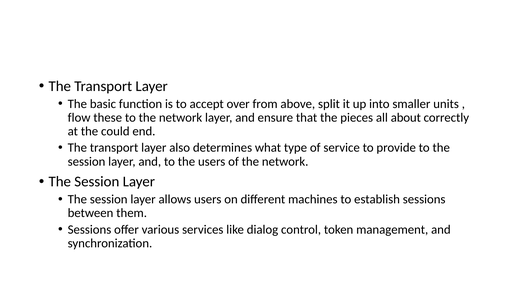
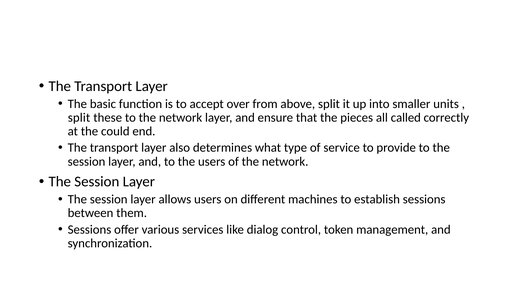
flow at (79, 118): flow -> split
about: about -> called
